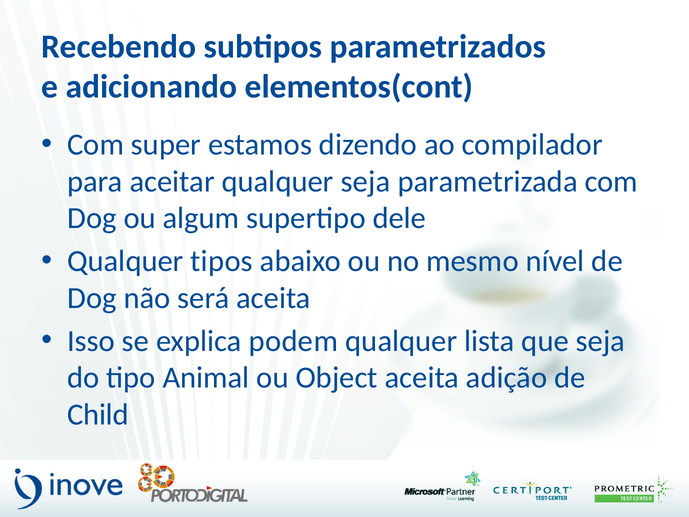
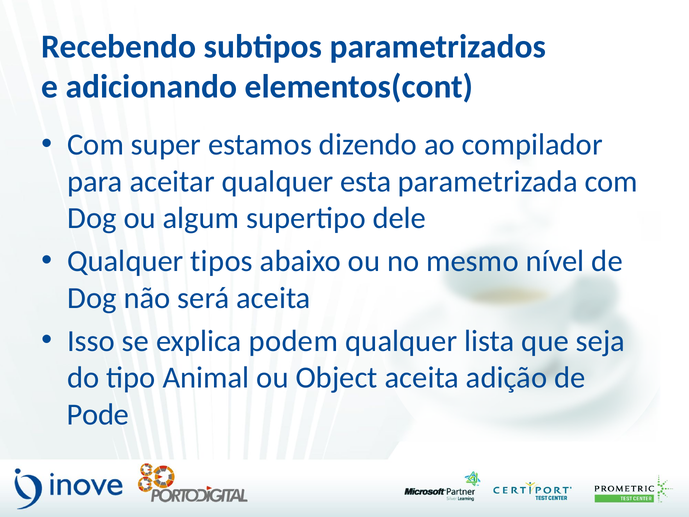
qualquer seja: seja -> esta
Child: Child -> Pode
